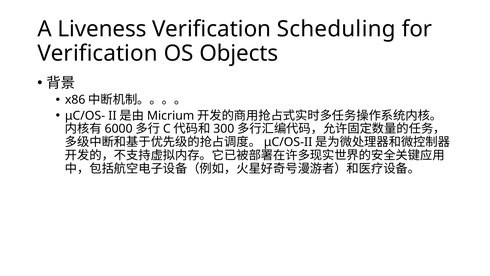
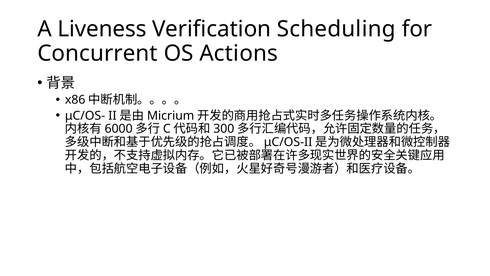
Verification at (98, 53): Verification -> Concurrent
Objects: Objects -> Actions
